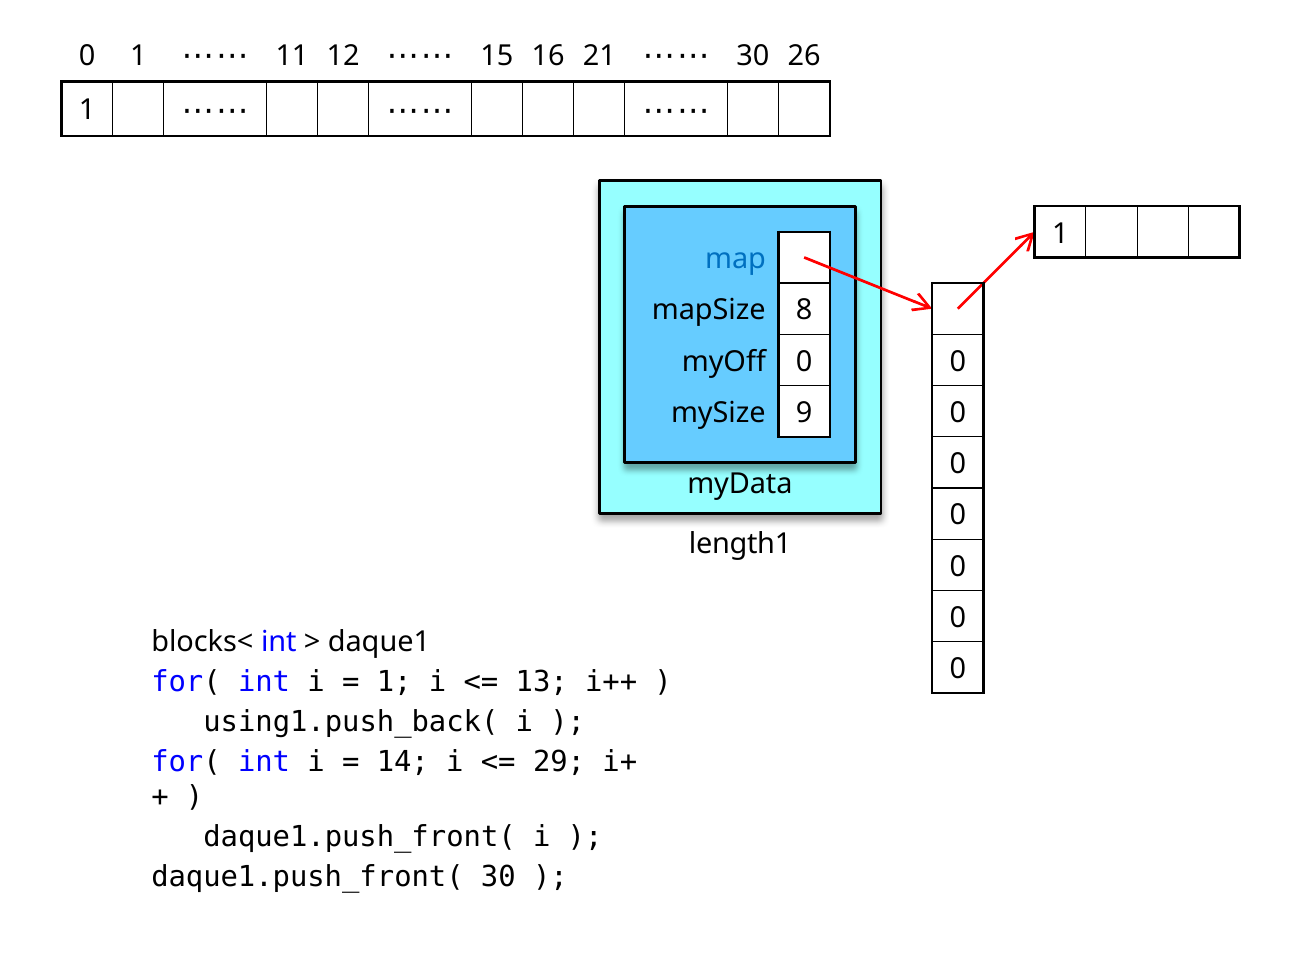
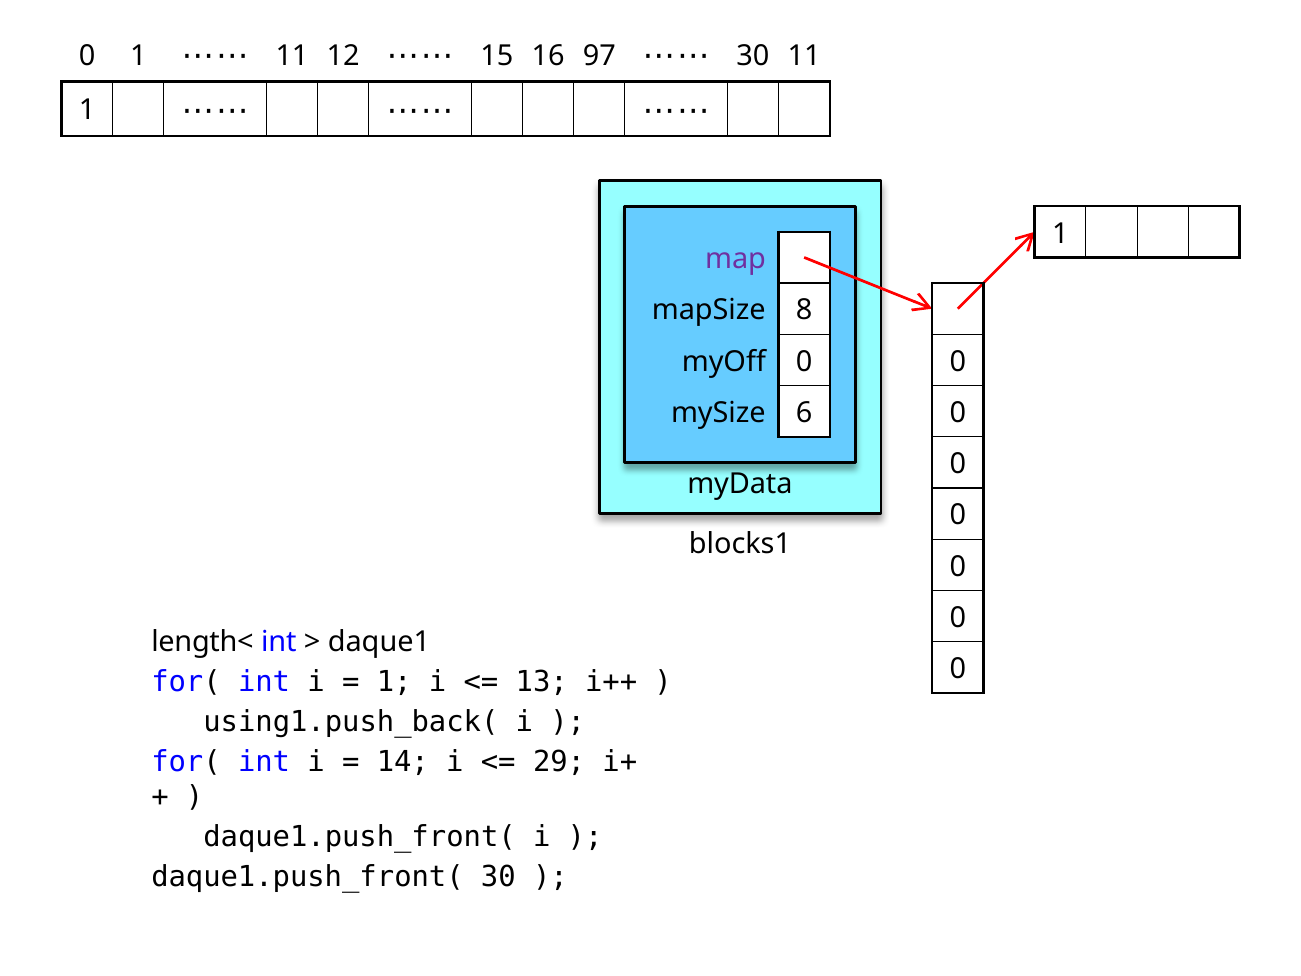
21: 21 -> 97
30 26: 26 -> 11
map colour: blue -> purple
9: 9 -> 6
length1: length1 -> blocks1
blocks<: blocks< -> length<
